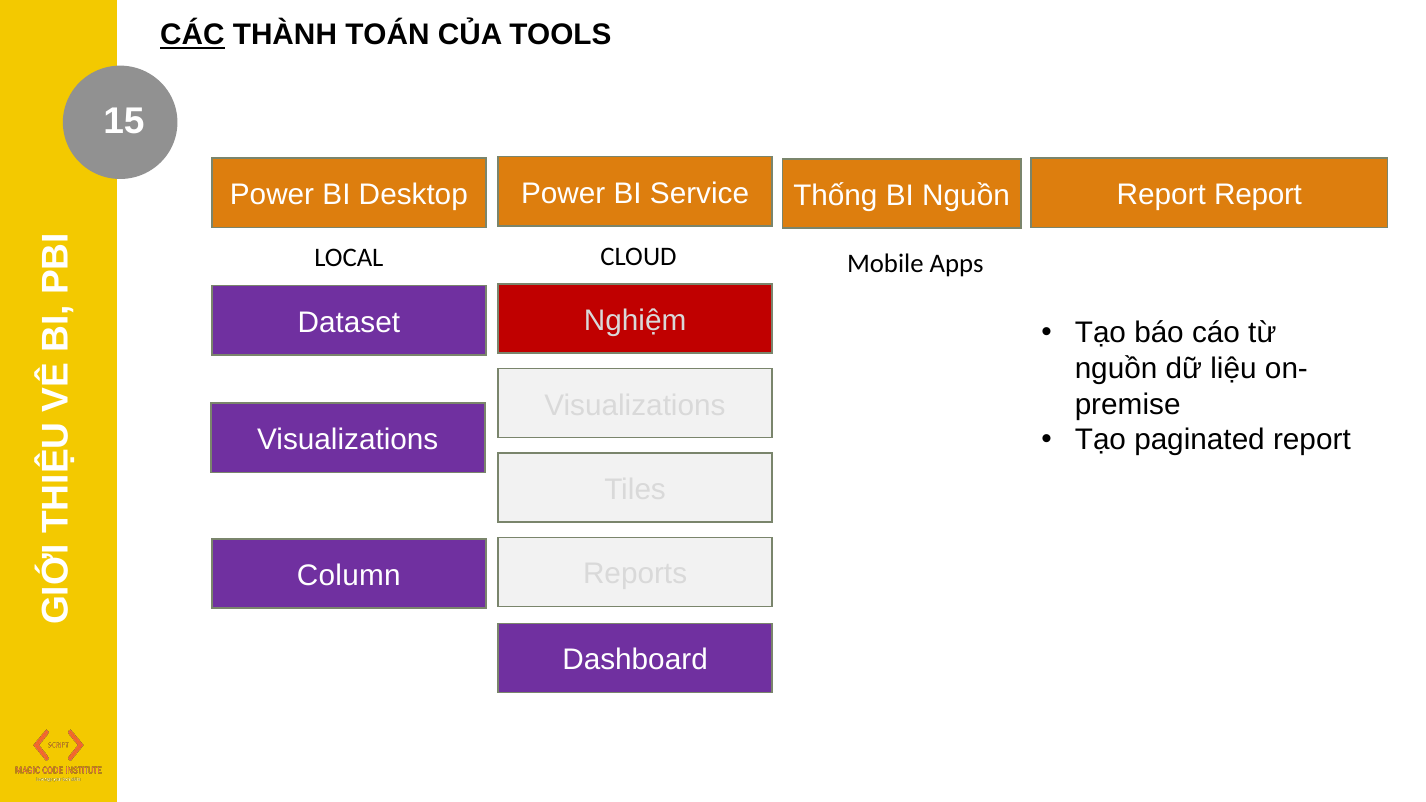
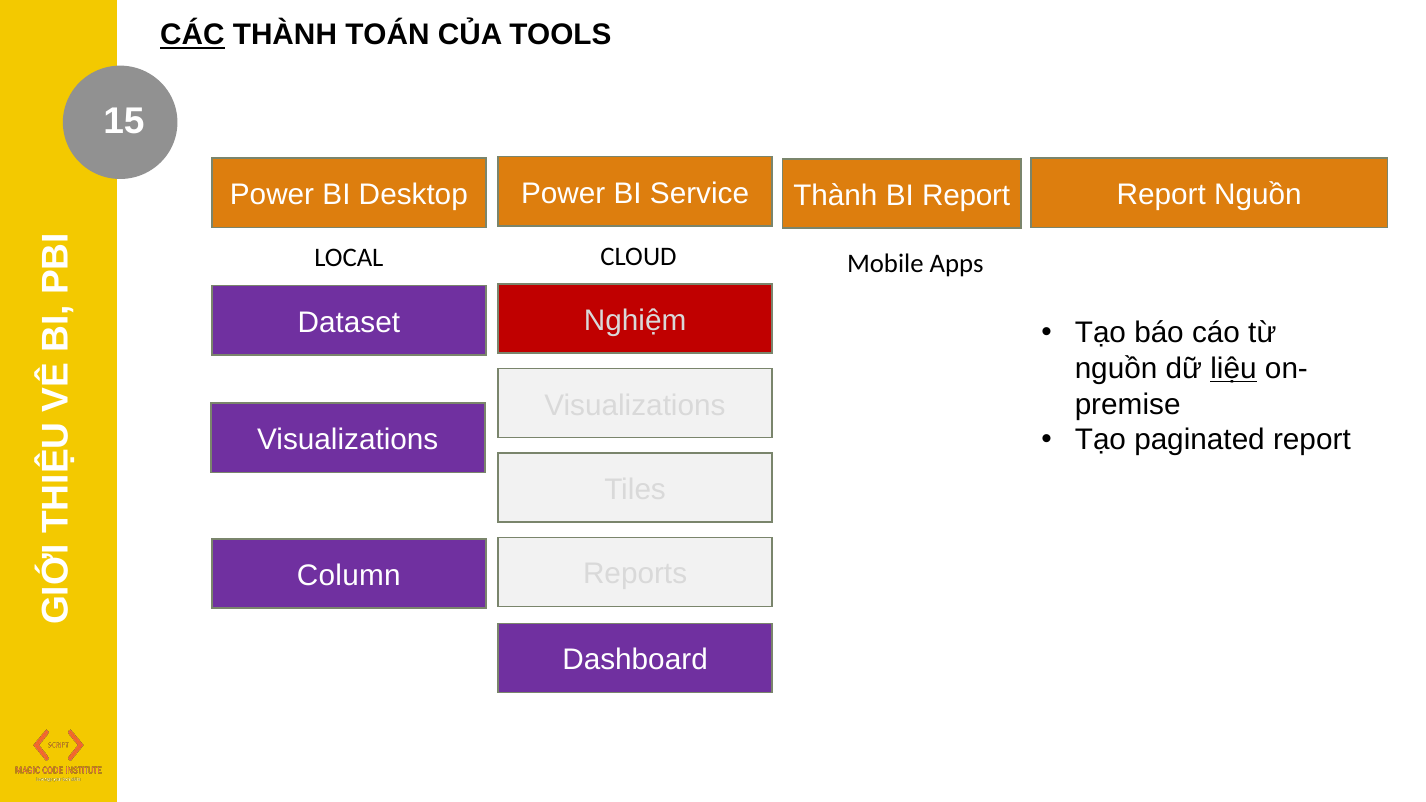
Thống at (835, 196): Thống -> Thành
BI Nguồn: Nguồn -> Report
Report Report: Report -> Nguồn
liệu underline: none -> present
